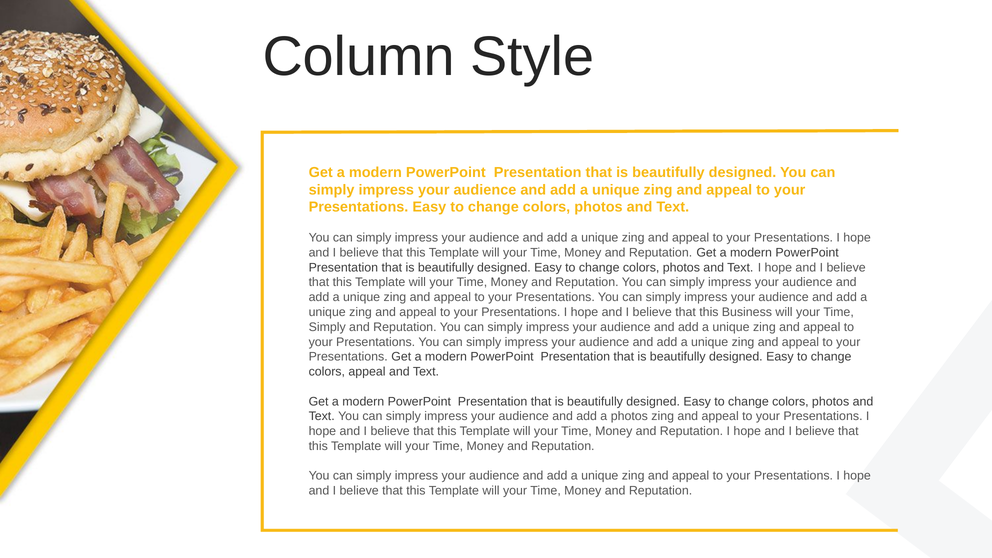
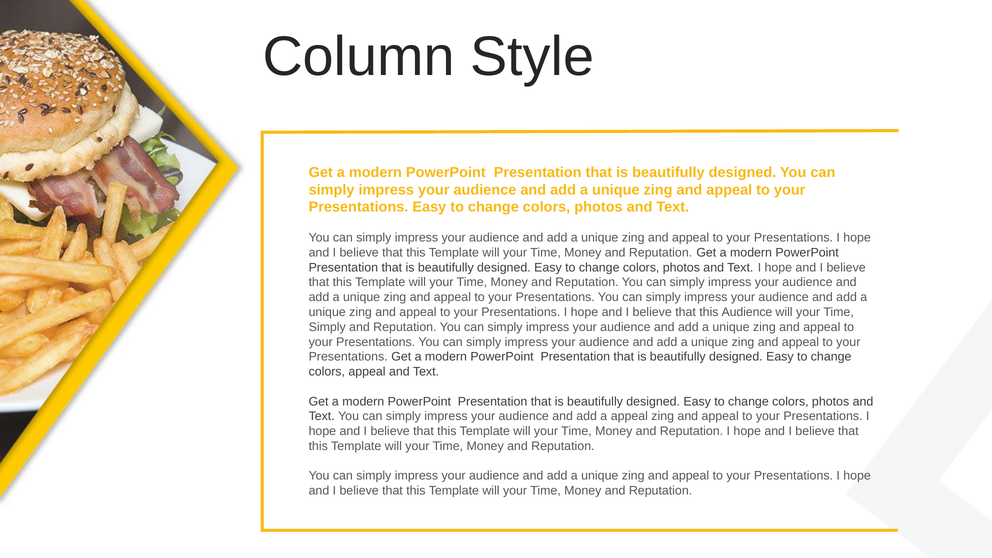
this Business: Business -> Audience
a photos: photos -> appeal
